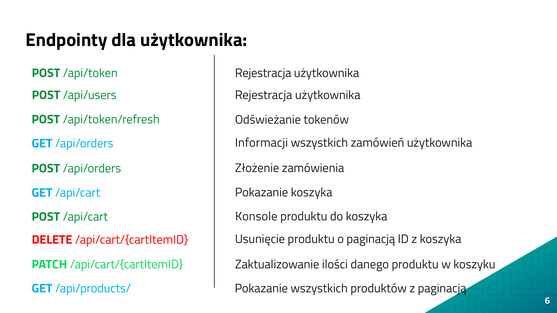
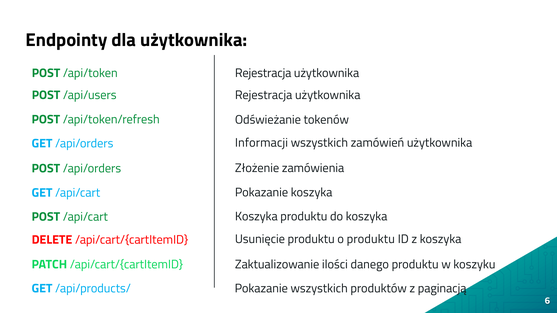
Konsole at (256, 217): Konsole -> Koszyka
o paginacją: paginacją -> produktu
